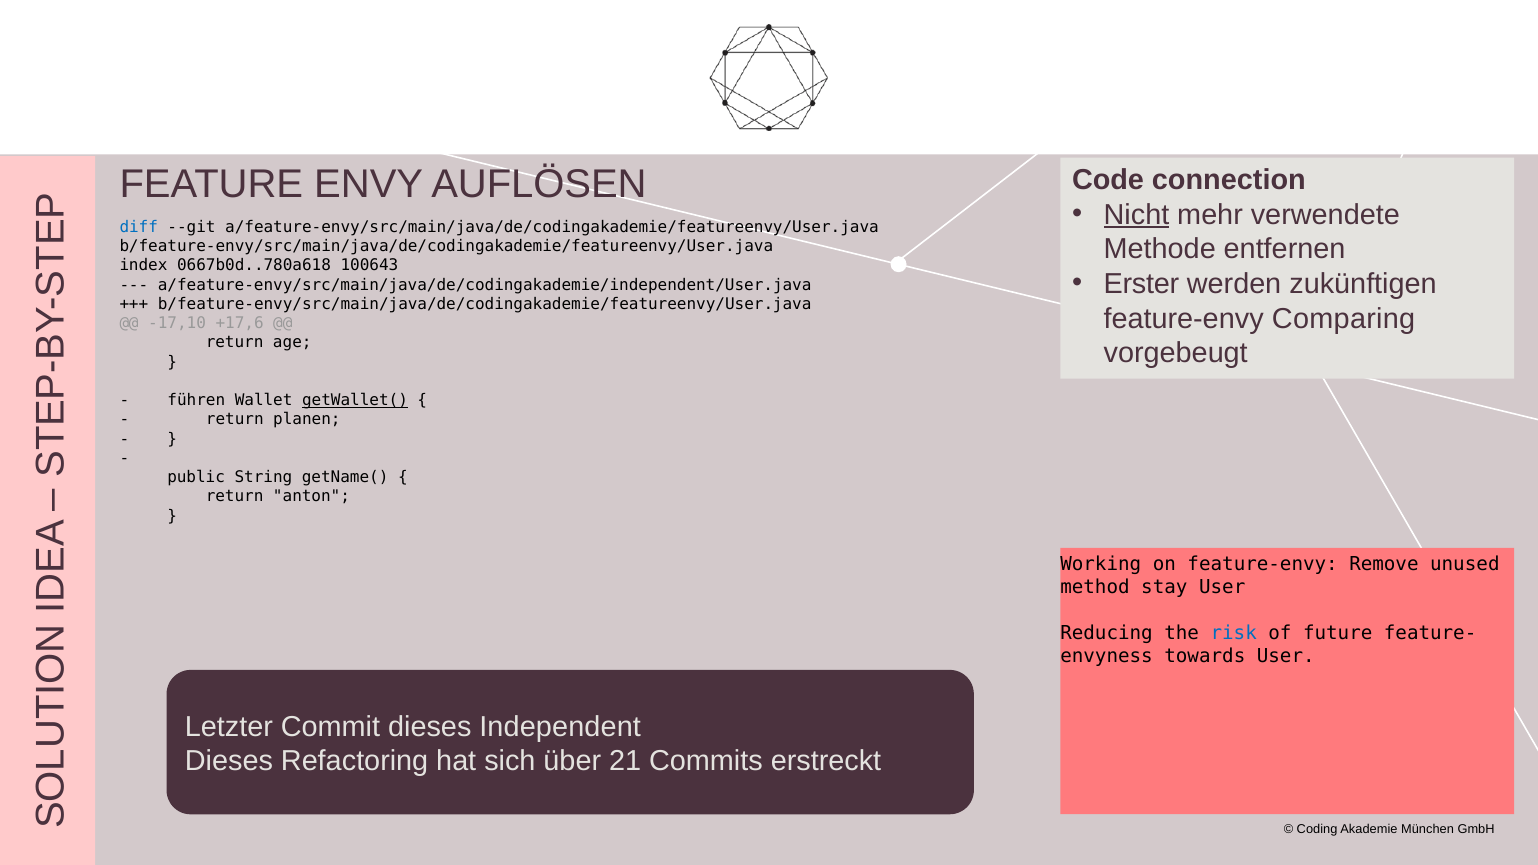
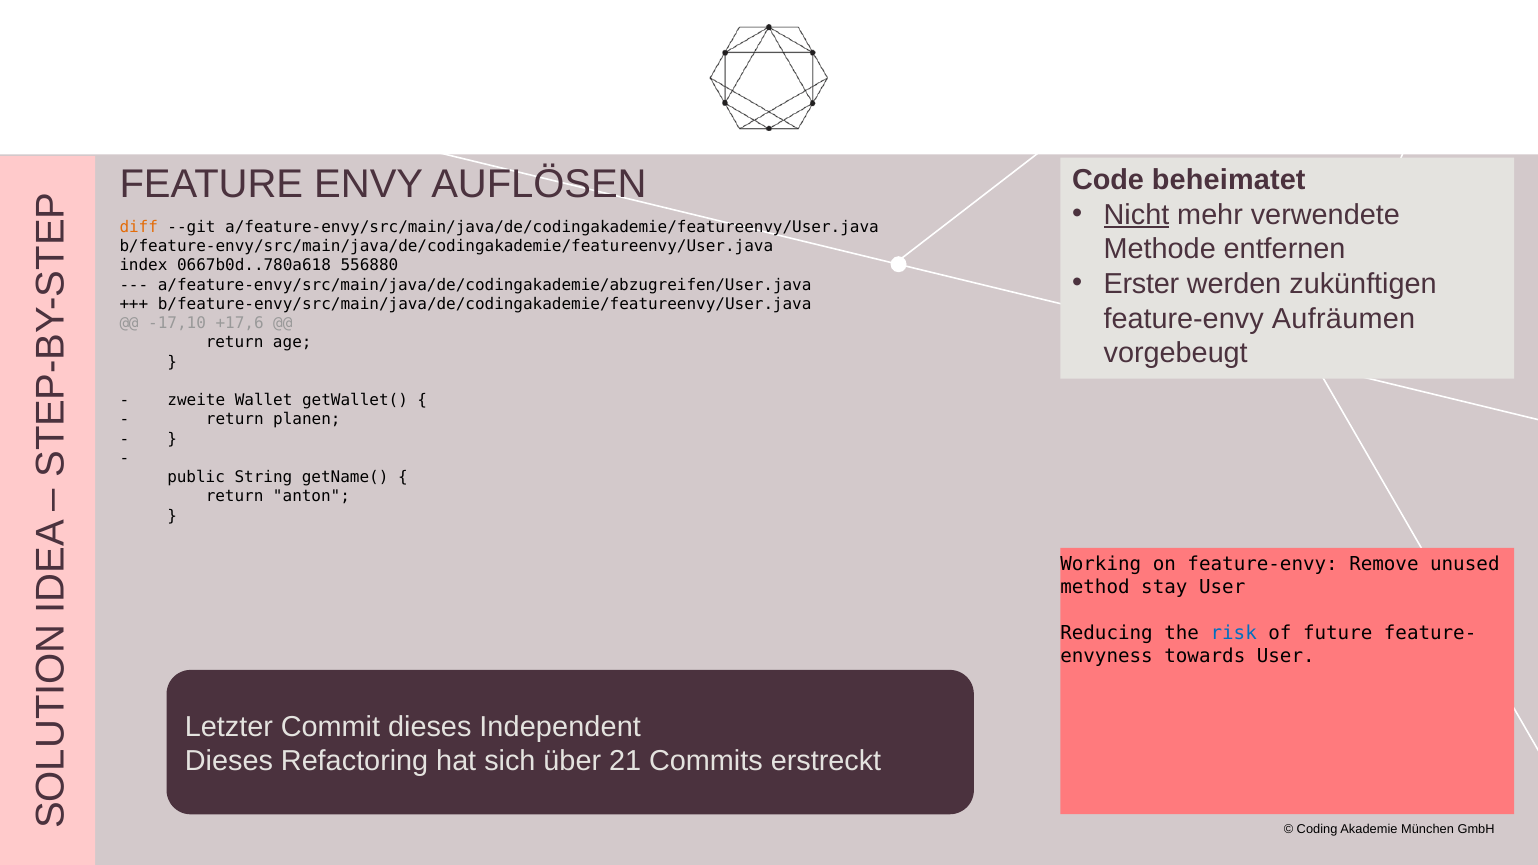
connection: connection -> beheimatet
diff colour: blue -> orange
100643: 100643 -> 556880
a/feature-envy/src/main/java/de/codingakademie/independent/User.java: a/feature-envy/src/main/java/de/codingakademie/independent/User.java -> a/feature-envy/src/main/java/de/codingakademie/abzugreifen/User.java
Comparing: Comparing -> Aufräumen
führen: führen -> zweite
getWallet( underline: present -> none
